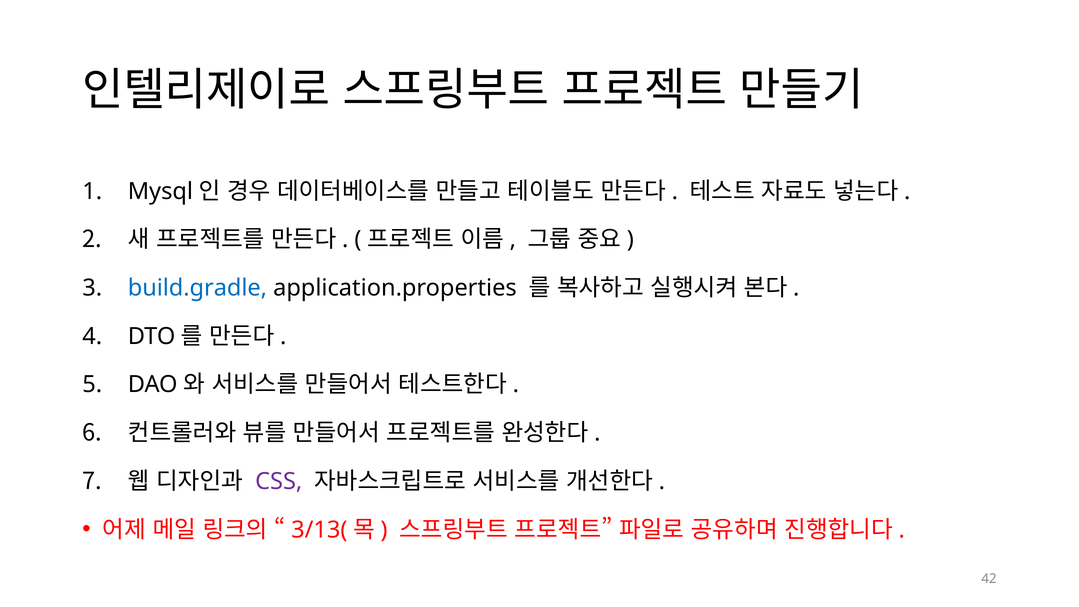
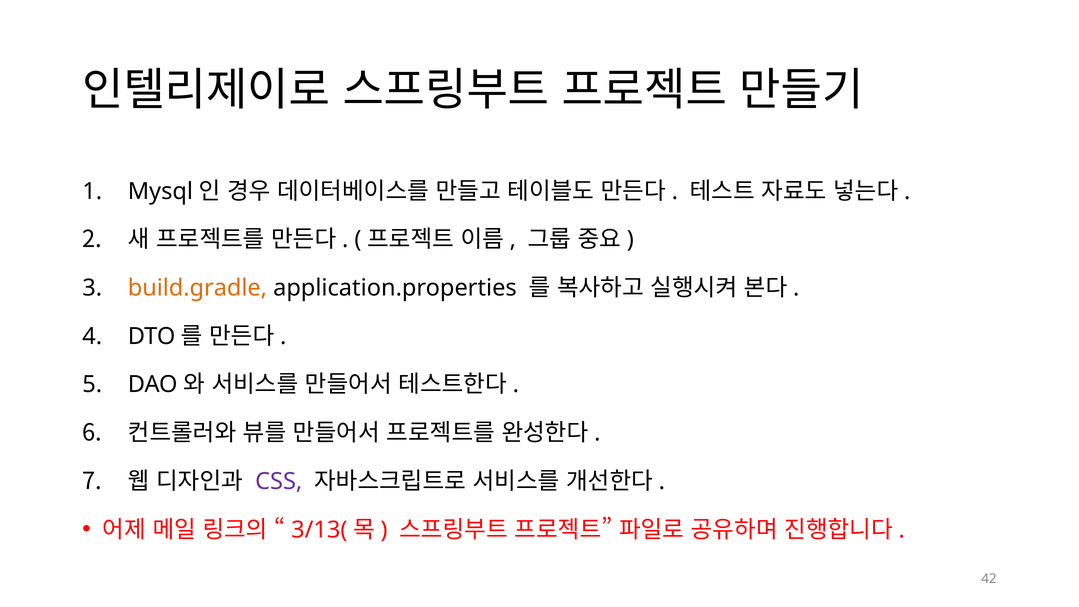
build.gradle colour: blue -> orange
